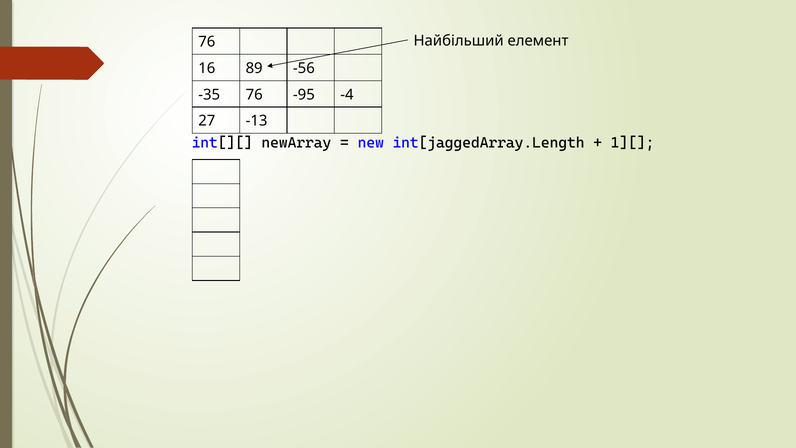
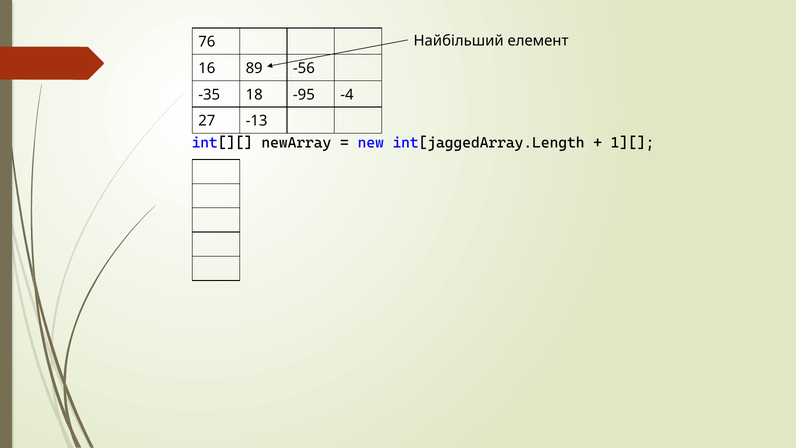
-35 76: 76 -> 18
